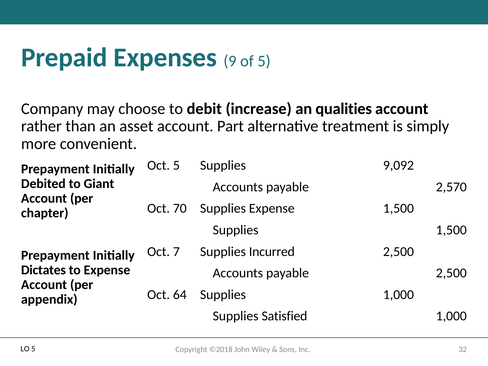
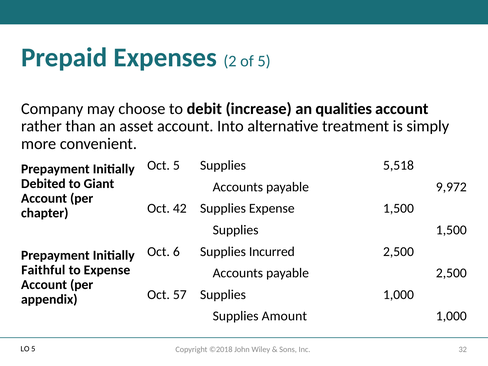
9: 9 -> 2
Part: Part -> Into
9,092: 9,092 -> 5,518
2,570: 2,570 -> 9,972
70: 70 -> 42
7: 7 -> 6
Dictates: Dictates -> Faithful
64: 64 -> 57
Satisfied: Satisfied -> Amount
